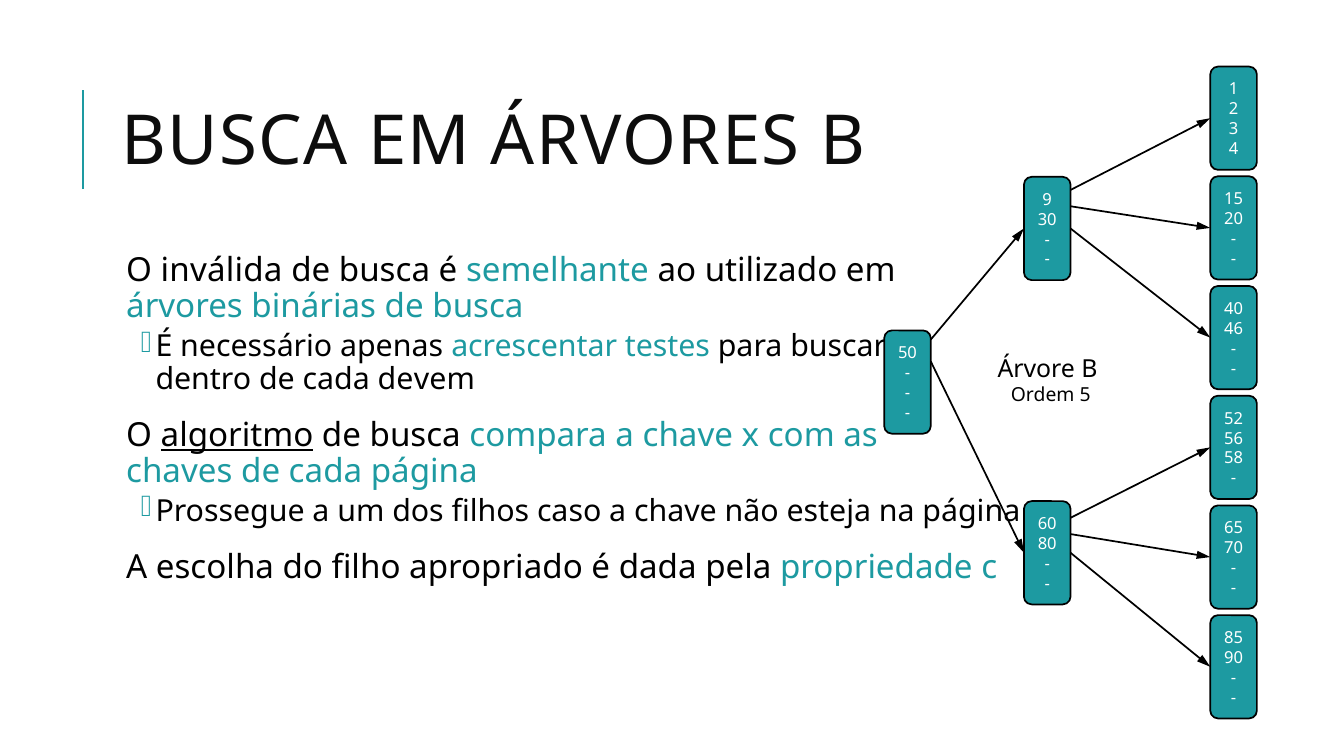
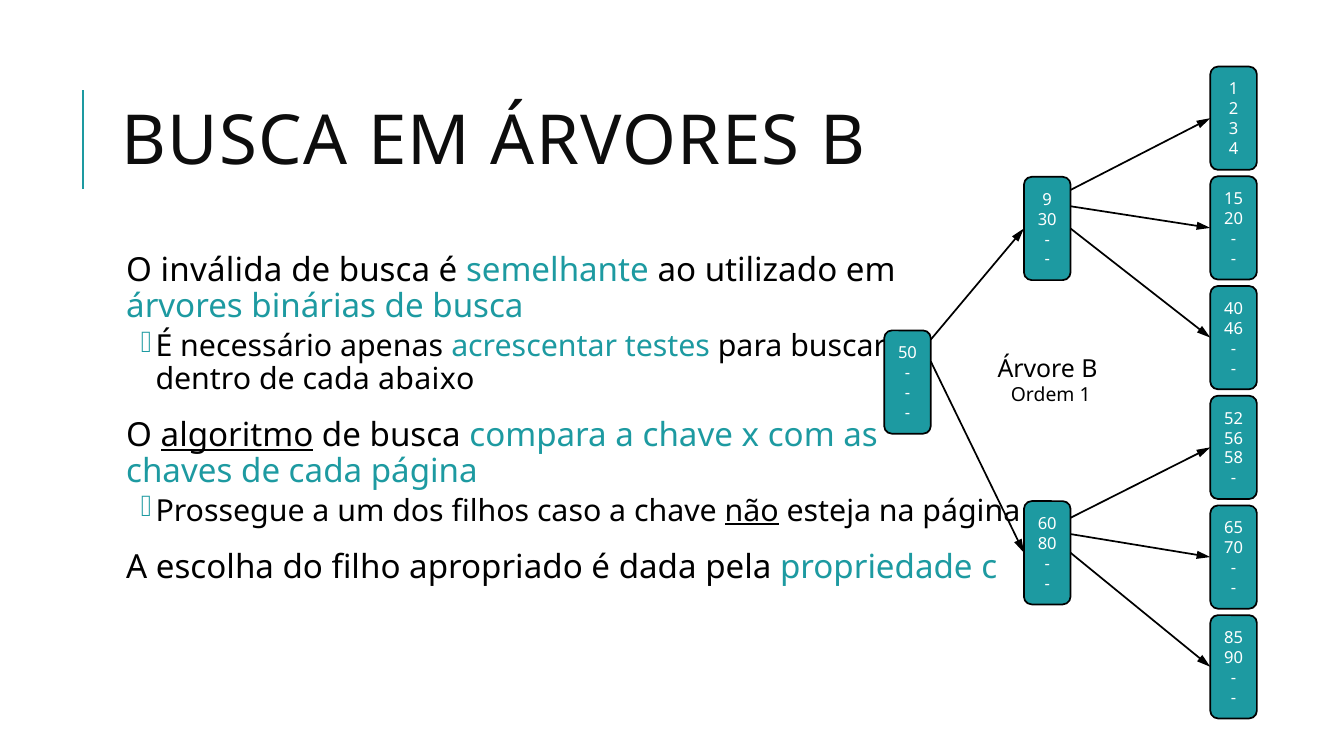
devem: devem -> abaixo
Ordem 5: 5 -> 1
não underline: none -> present
